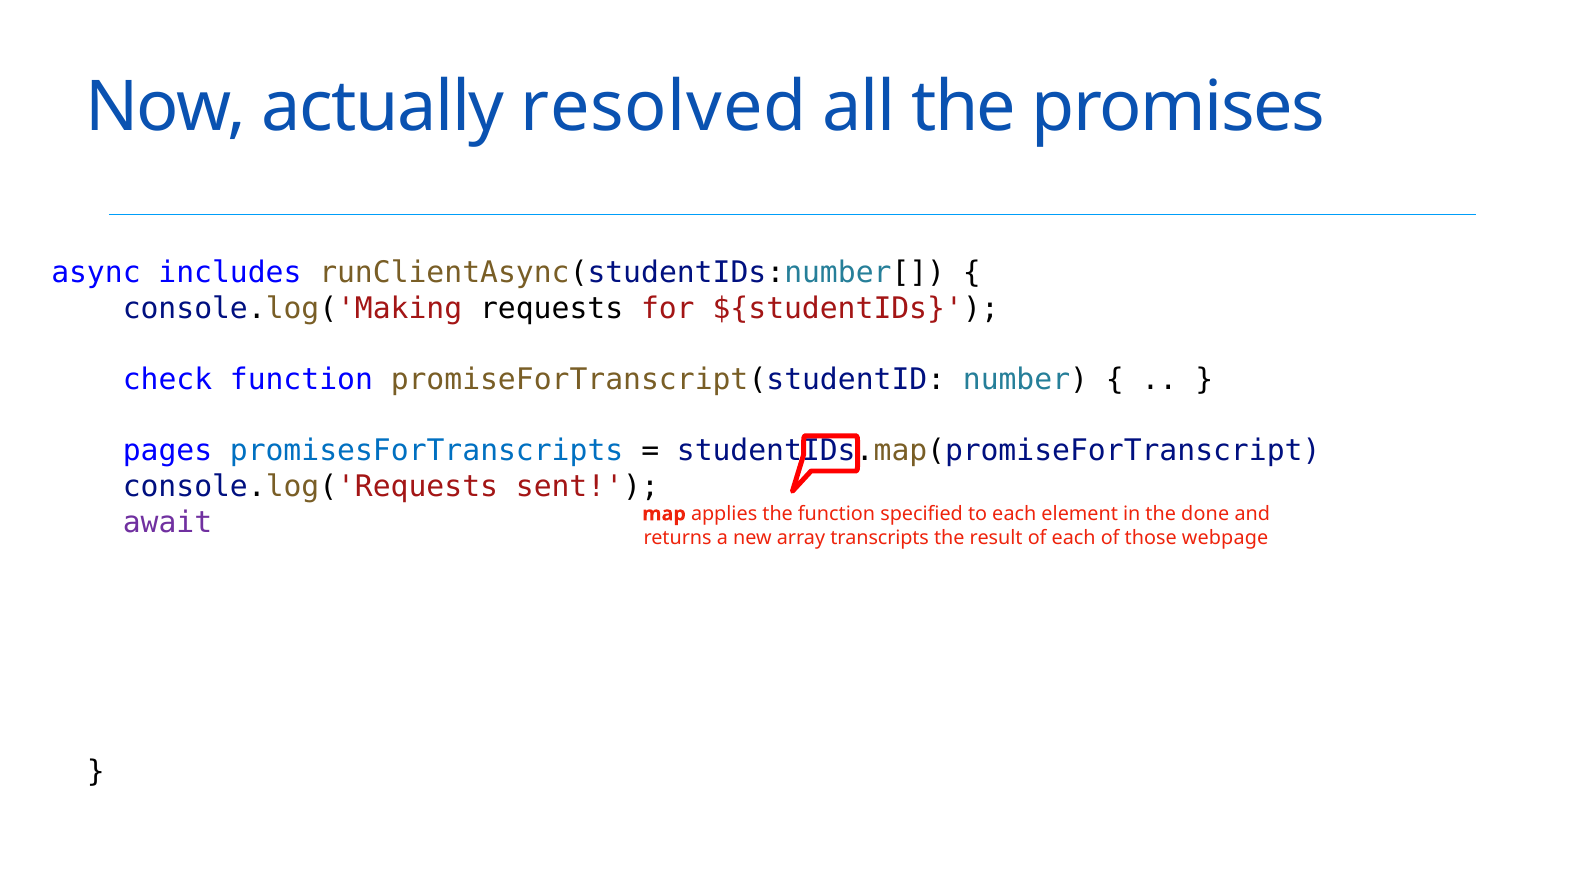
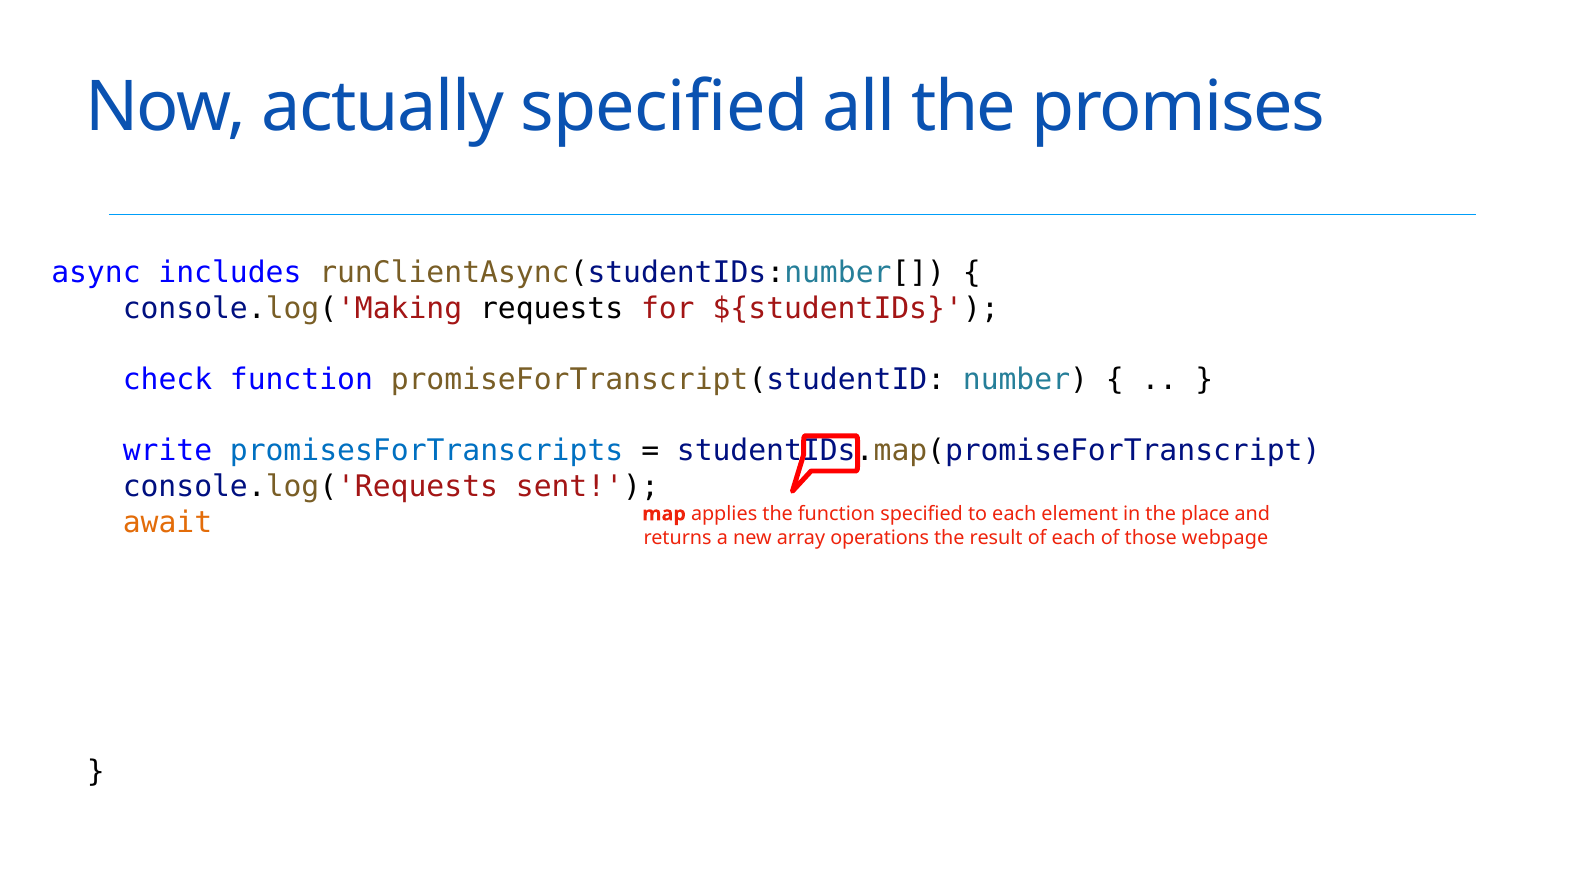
actually resolved: resolved -> specified
pages: pages -> write
await colour: purple -> orange
done: done -> place
transcripts: transcripts -> operations
